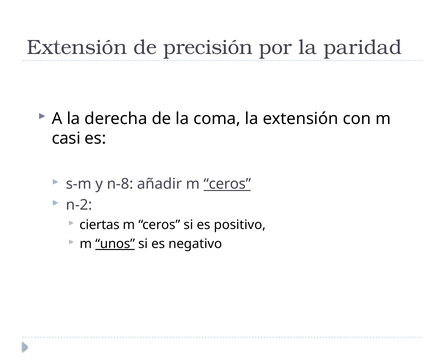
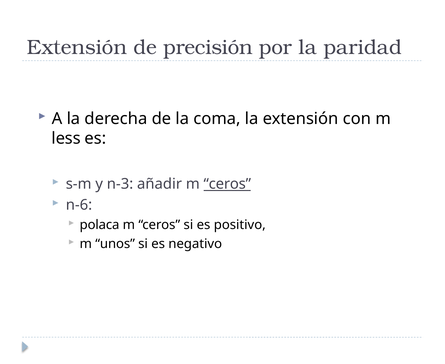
casi: casi -> less
n-8: n-8 -> n-3
n-2: n-2 -> n-6
ciertas: ciertas -> polaca
unos underline: present -> none
